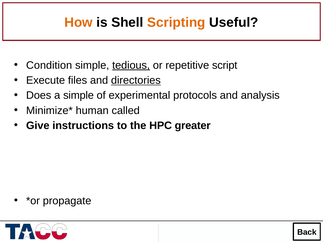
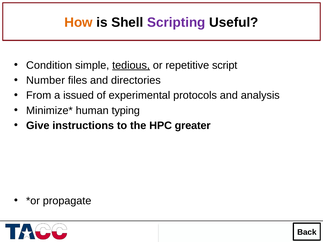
Scripting colour: orange -> purple
Execute: Execute -> Number
directories underline: present -> none
Does: Does -> From
a simple: simple -> issued
called: called -> typing
